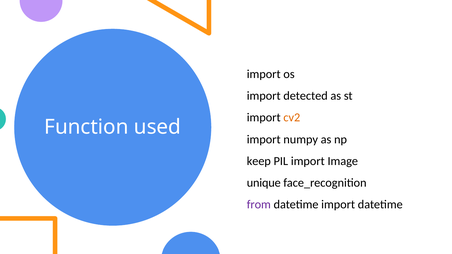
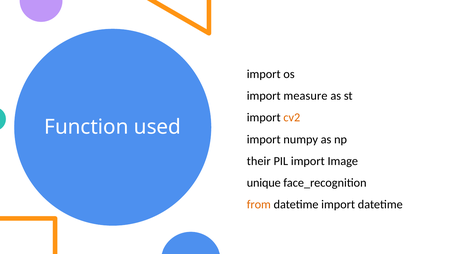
detected: detected -> measure
keep: keep -> their
from colour: purple -> orange
